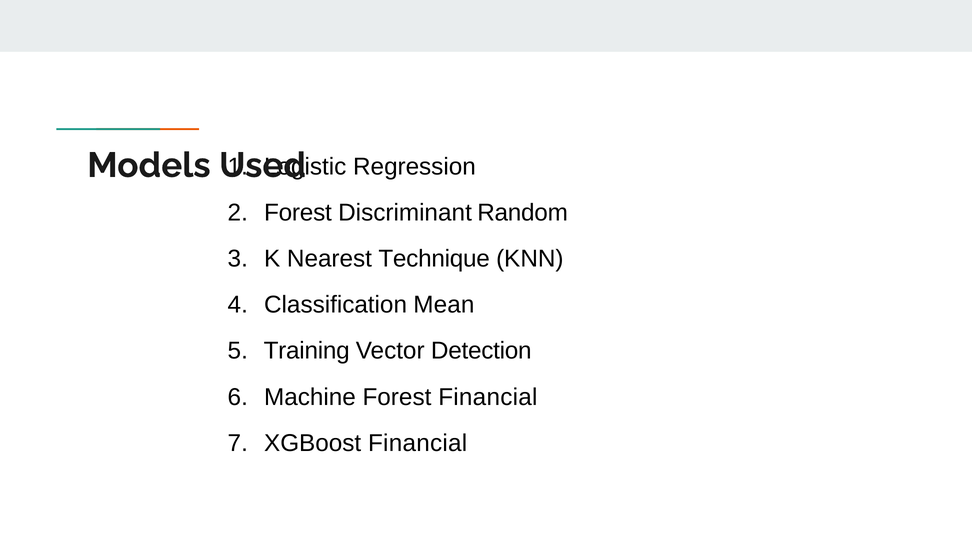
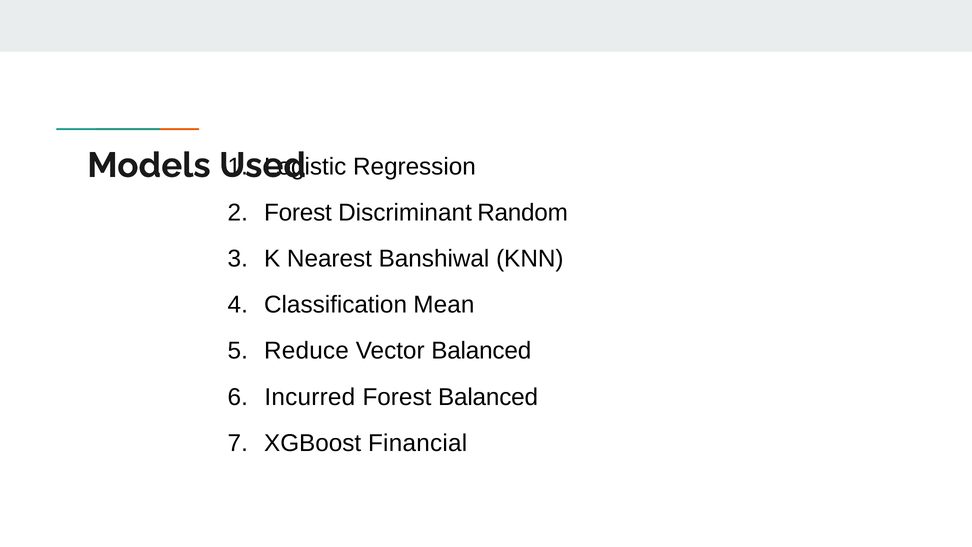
Technique: Technique -> Banshiwal
Training: Training -> Reduce
Vector Detection: Detection -> Balanced
Machine: Machine -> Incurred
Forest Financial: Financial -> Balanced
